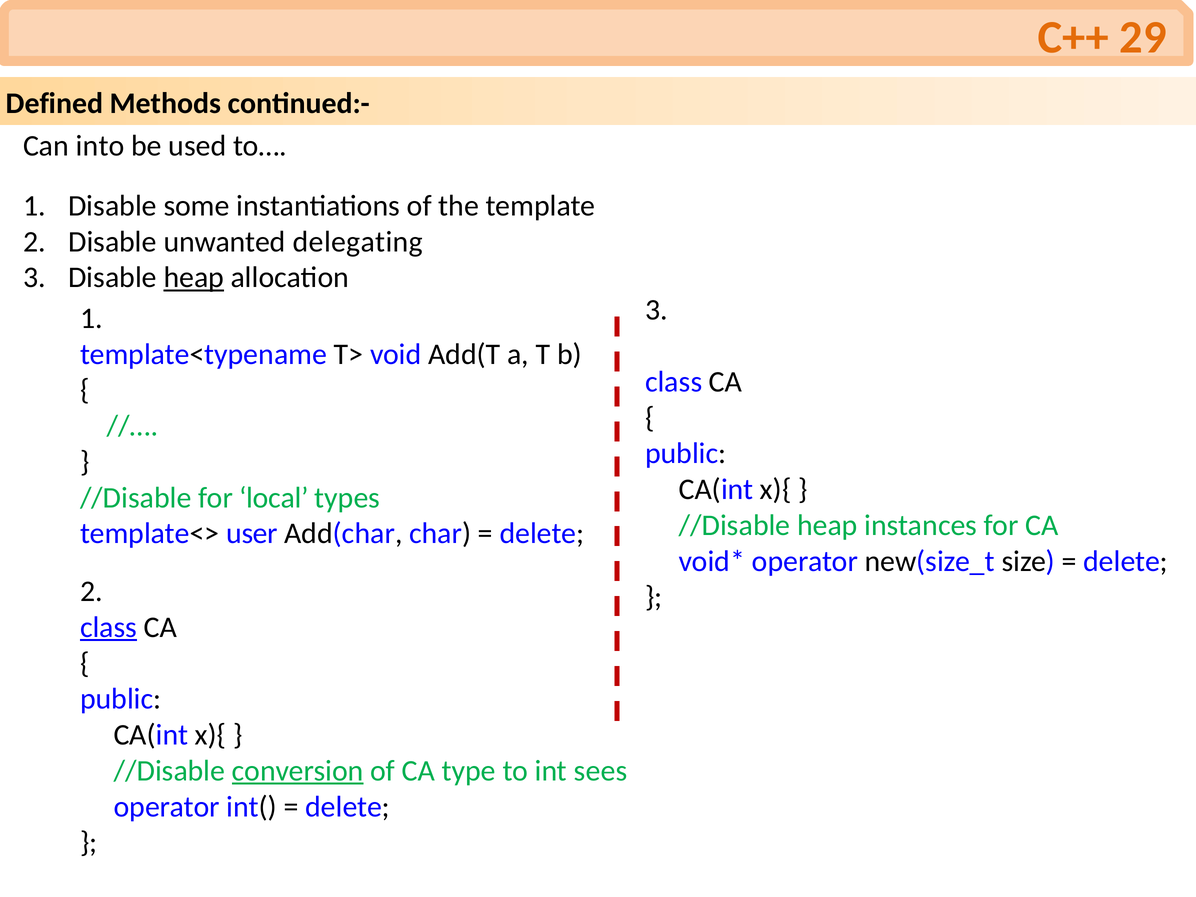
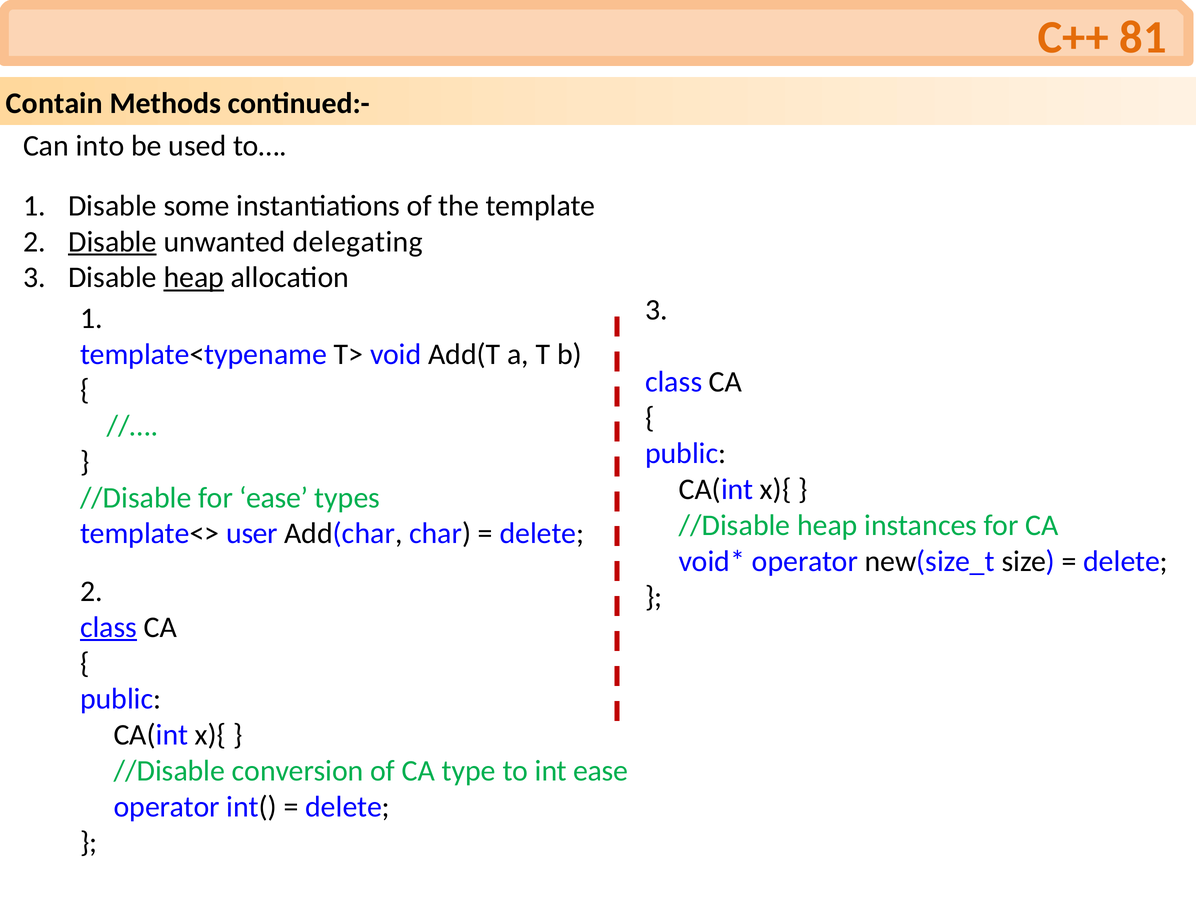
29: 29 -> 81
Defined: Defined -> Contain
Disable at (112, 242) underline: none -> present
for local: local -> ease
conversion underline: present -> none
int sees: sees -> ease
